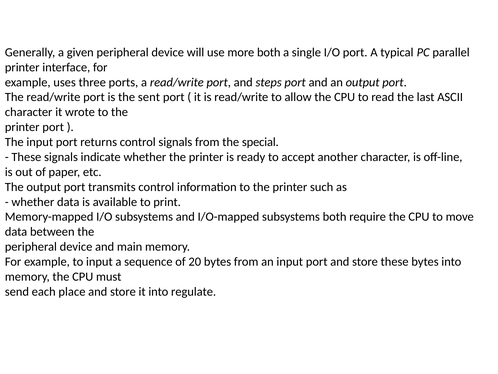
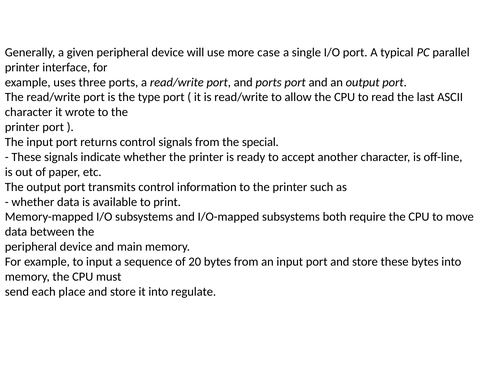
more both: both -> case
and steps: steps -> ports
sent: sent -> type
